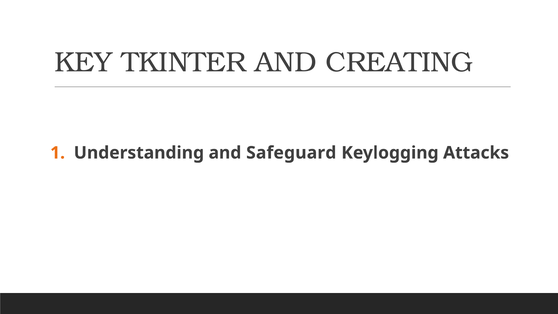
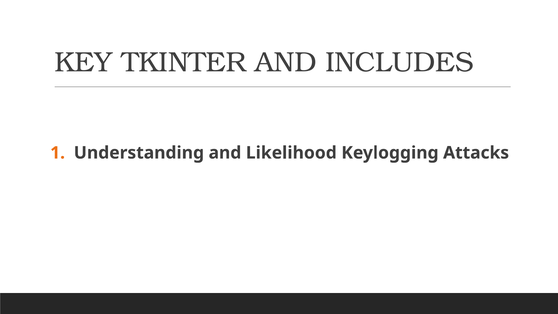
CREATING: CREATING -> INCLUDES
Safeguard: Safeguard -> Likelihood
